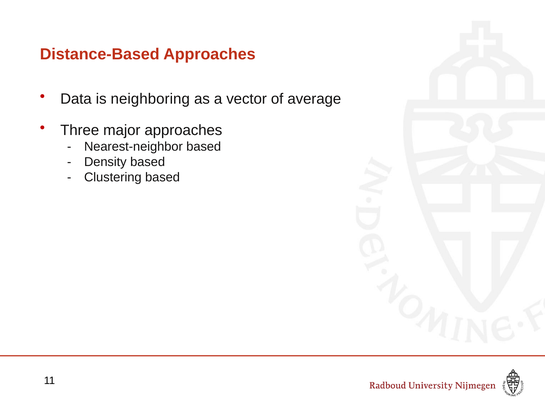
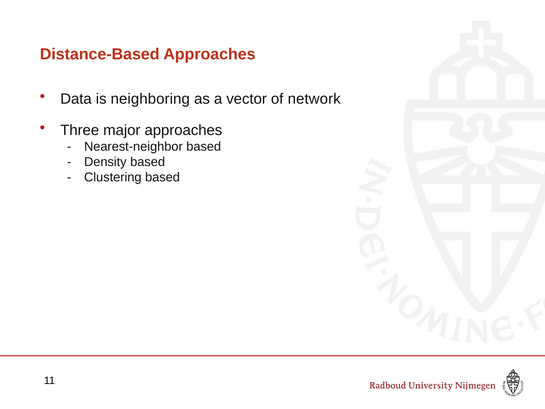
average: average -> network
